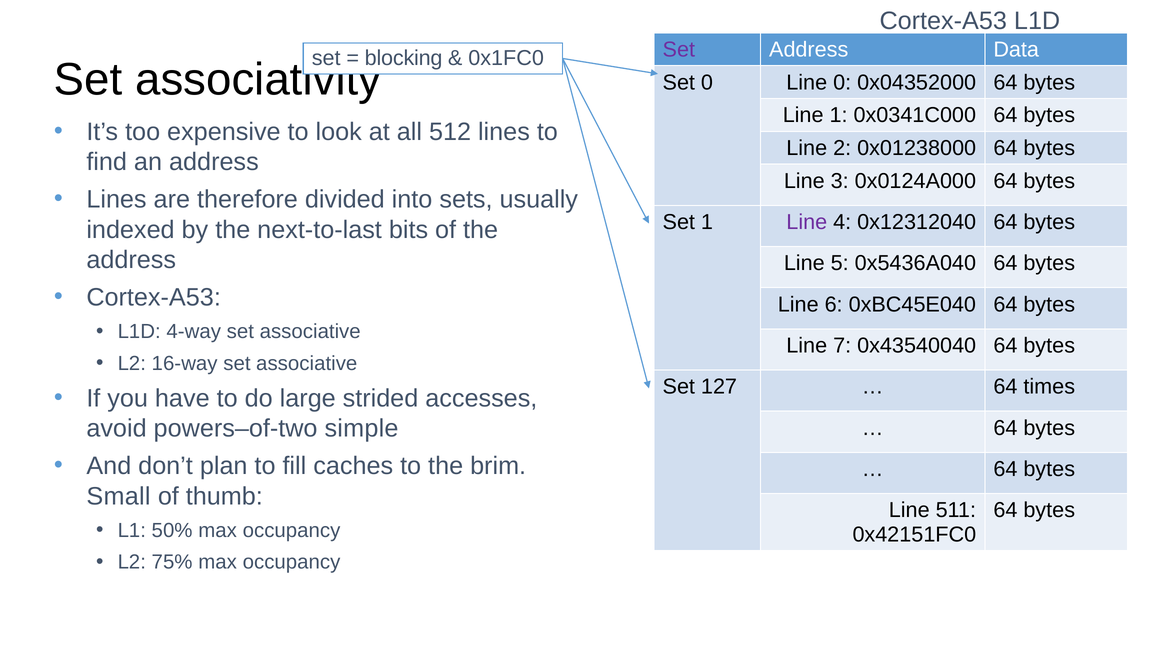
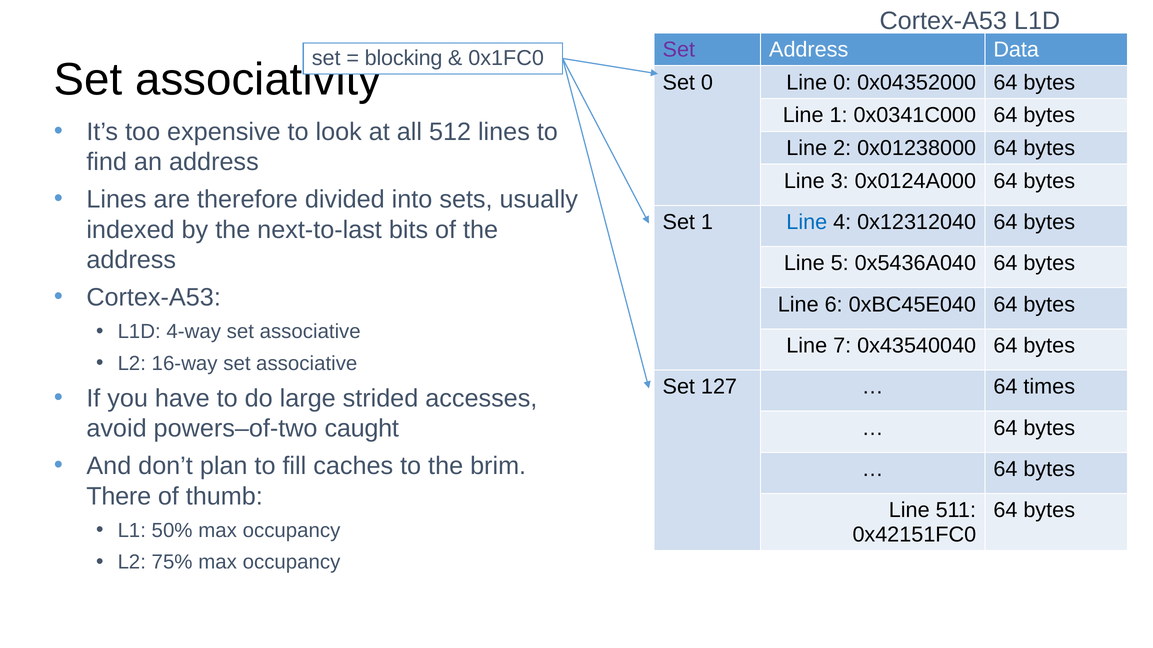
Line at (807, 222) colour: purple -> blue
simple: simple -> caught
Small: Small -> There
